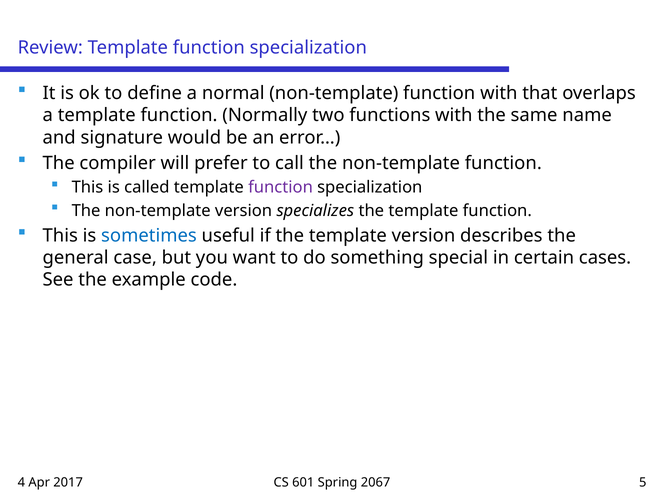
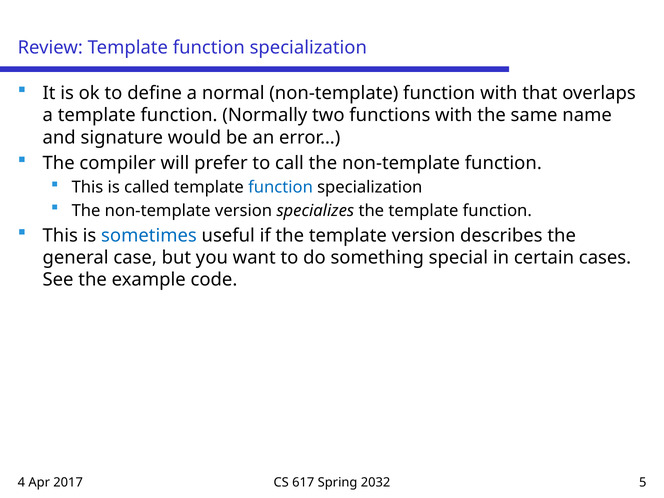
function at (281, 187) colour: purple -> blue
601: 601 -> 617
2067: 2067 -> 2032
